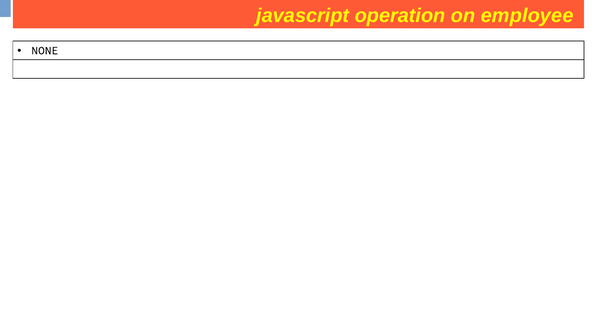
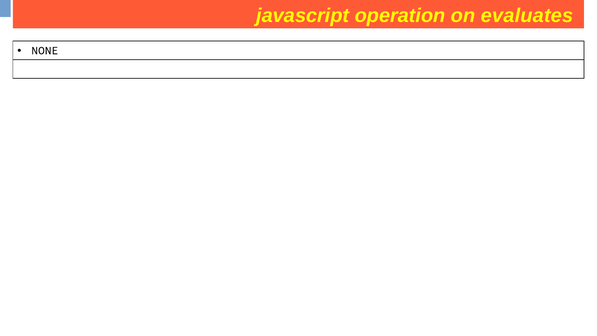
employee: employee -> evaluates
